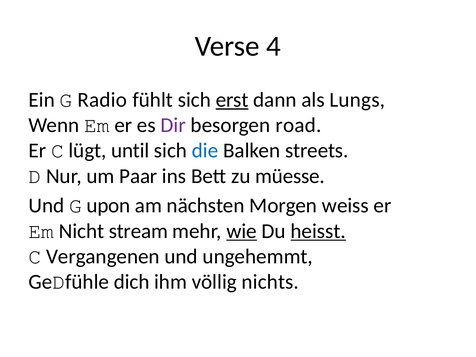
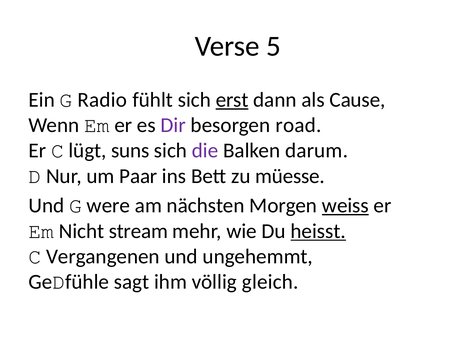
4: 4 -> 5
Lungs: Lungs -> Cause
until: until -> suns
die colour: blue -> purple
streets: streets -> darum
upon: upon -> were
weiss underline: none -> present
wie underline: present -> none
dich: dich -> sagt
nichts: nichts -> gleich
